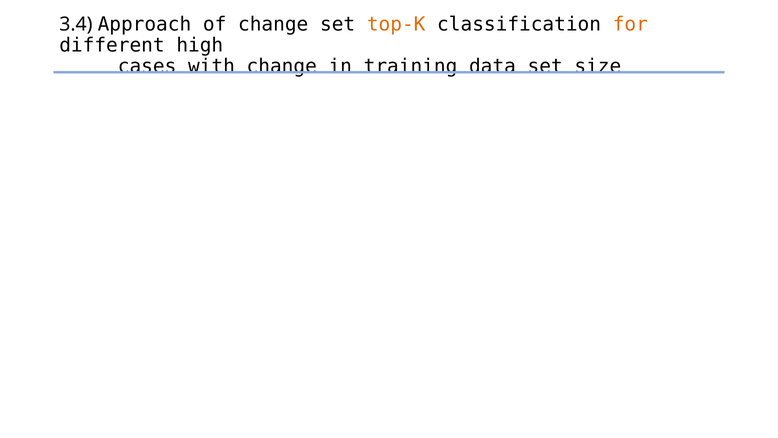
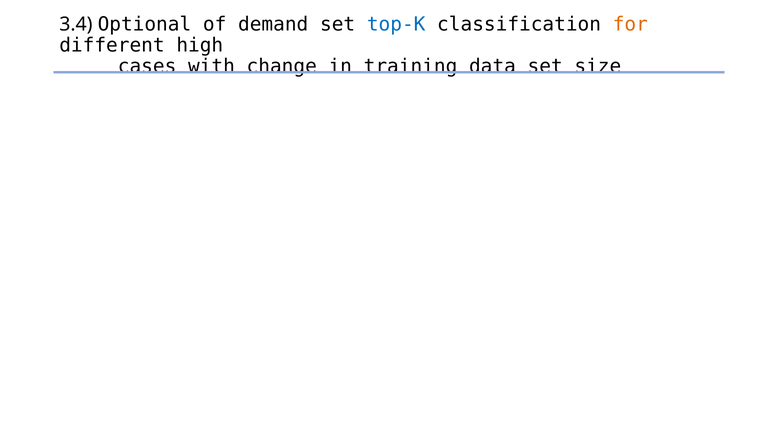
Approach: Approach -> Optional
of change: change -> demand
top-K colour: orange -> blue
